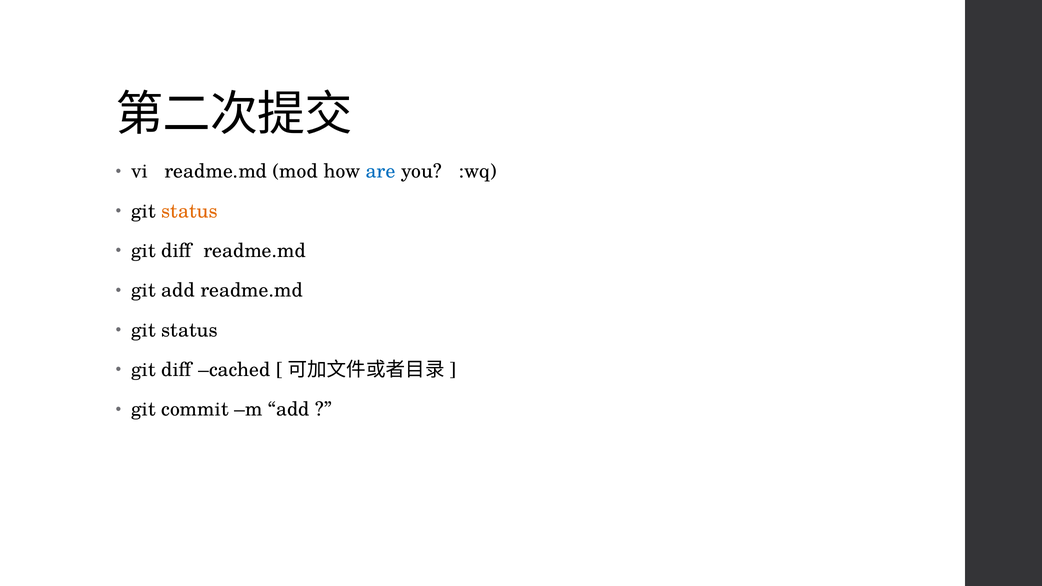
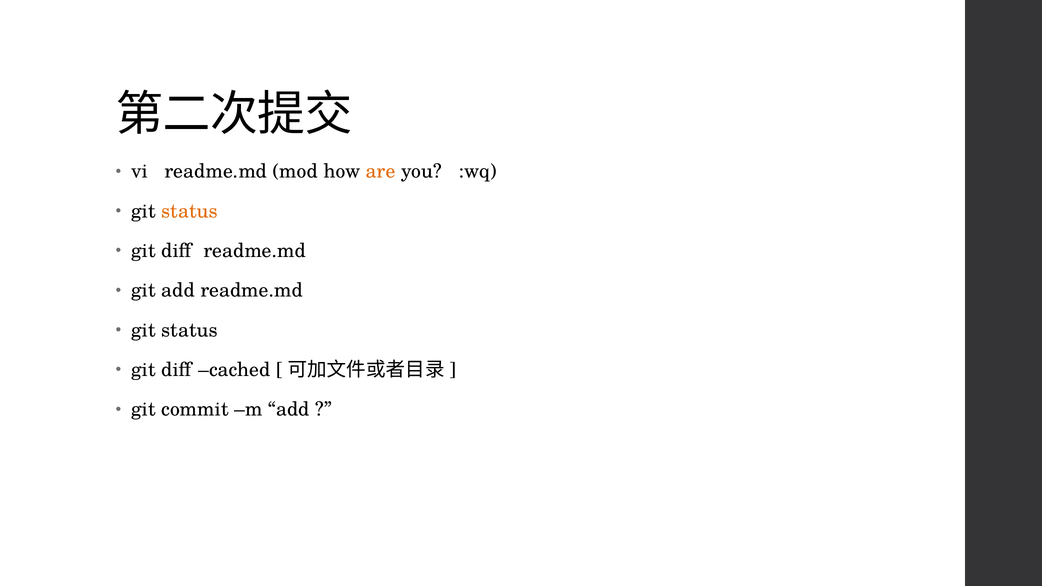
are colour: blue -> orange
